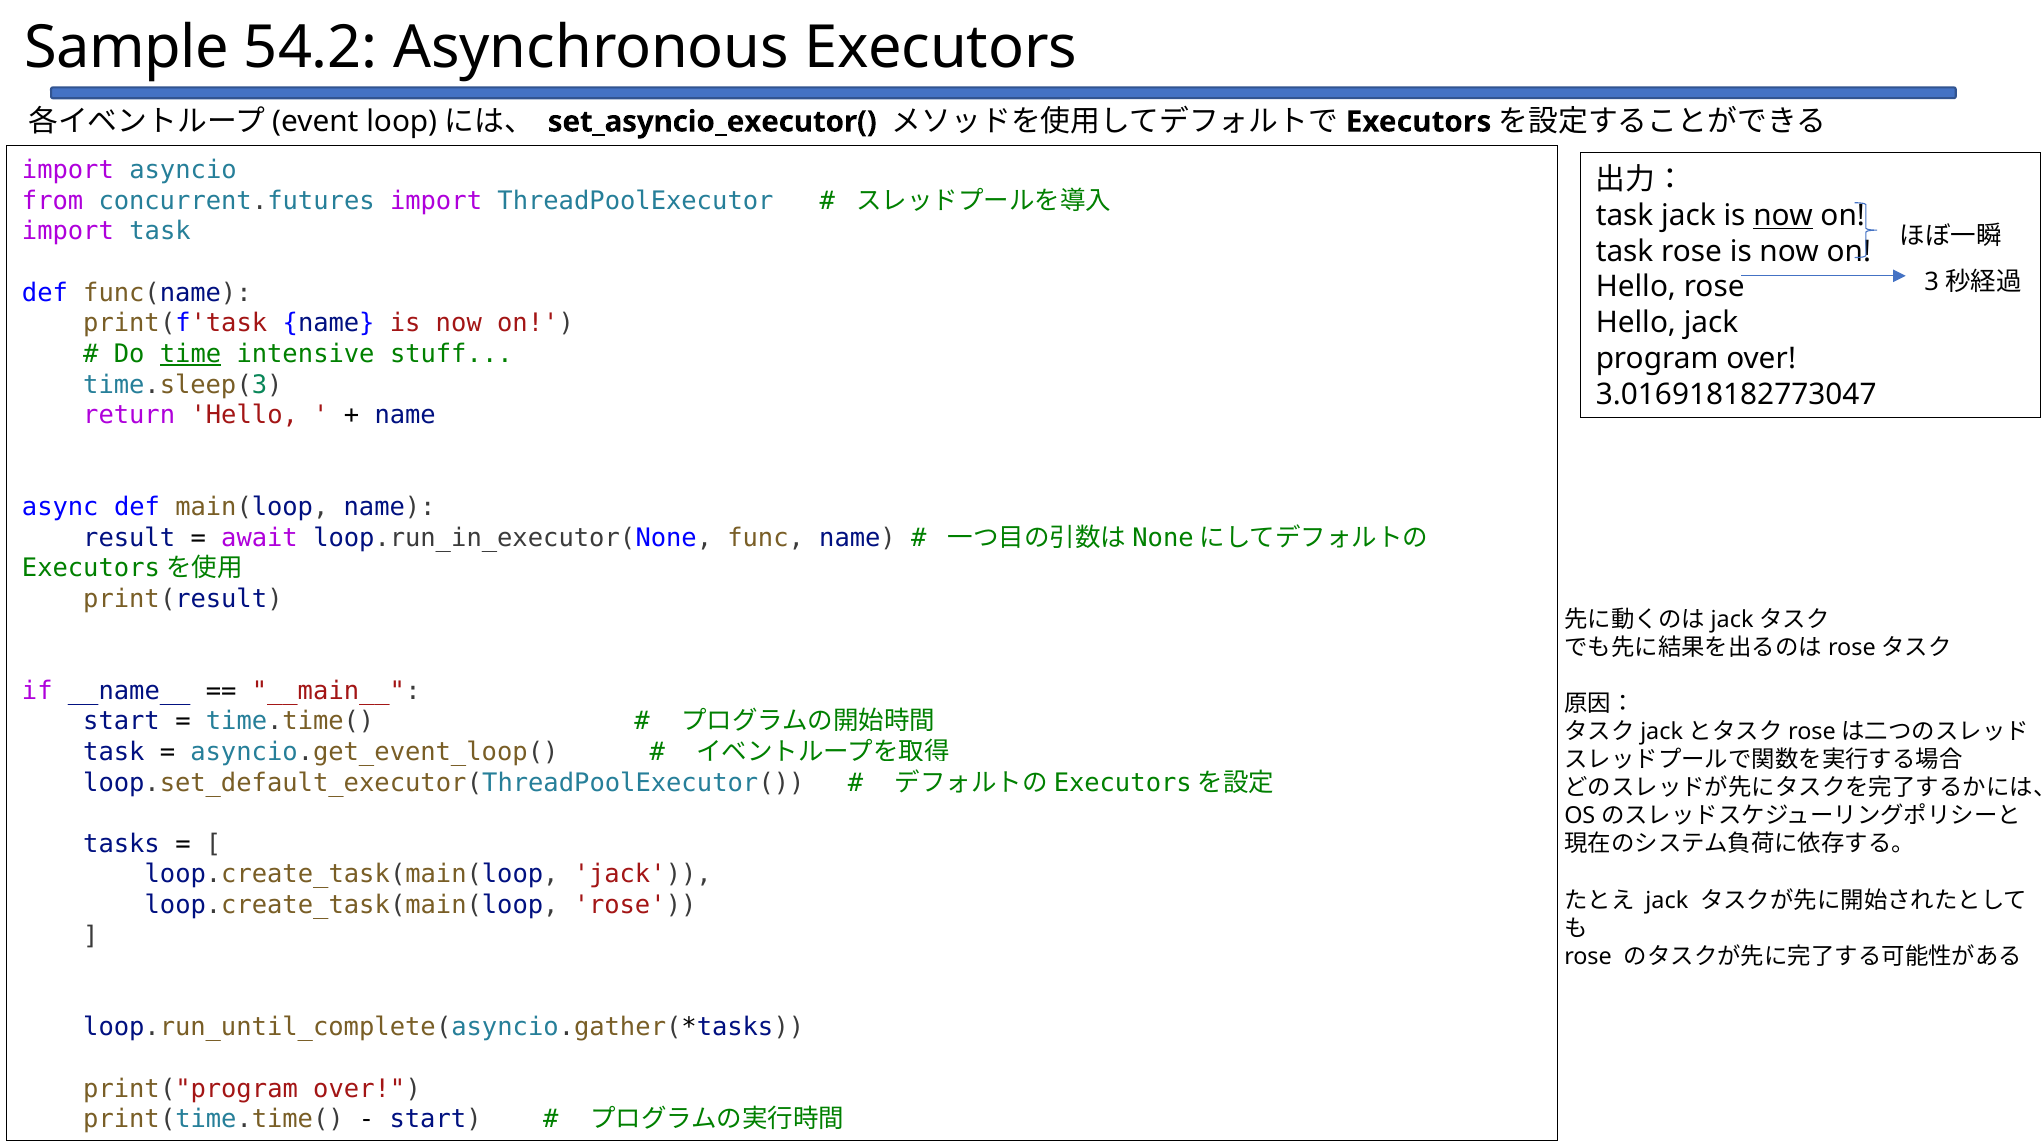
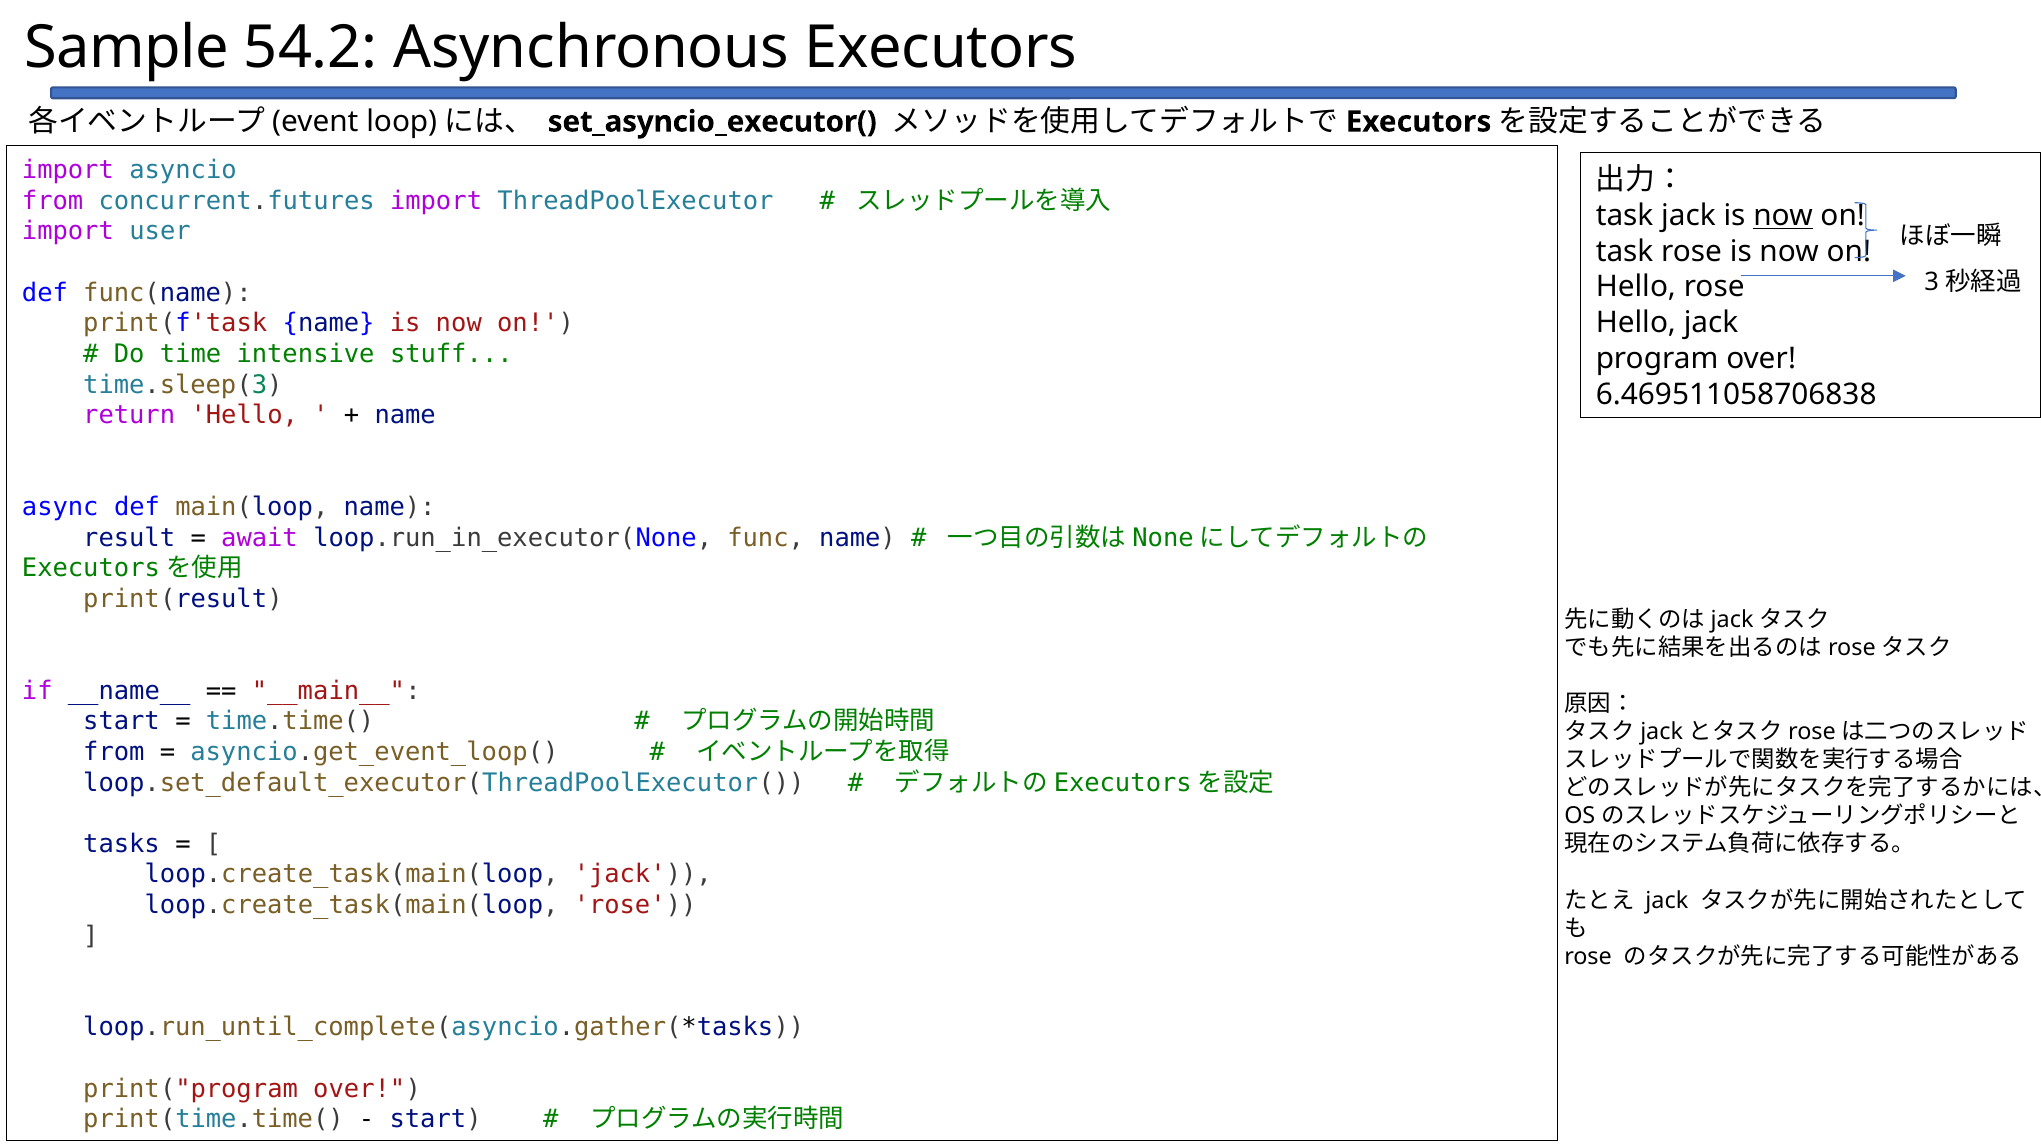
import task: task -> user
time underline: present -> none
3.016918182773047: 3.016918182773047 -> 6.469511058706838
task at (114, 752): task -> from
